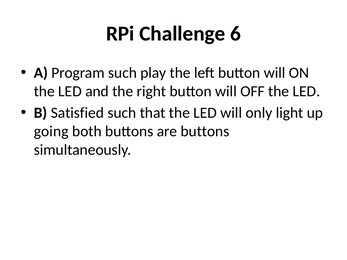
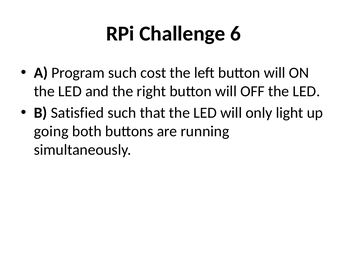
play: play -> cost
are buttons: buttons -> running
